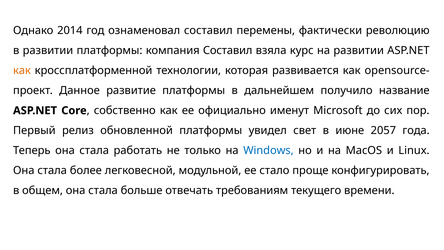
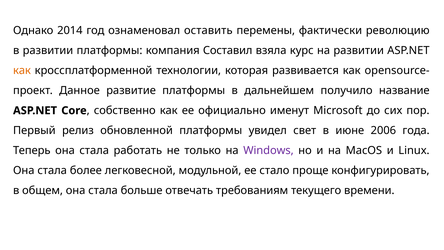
ознаменовал составил: составил -> оставить
2057: 2057 -> 2006
Windows colour: blue -> purple
